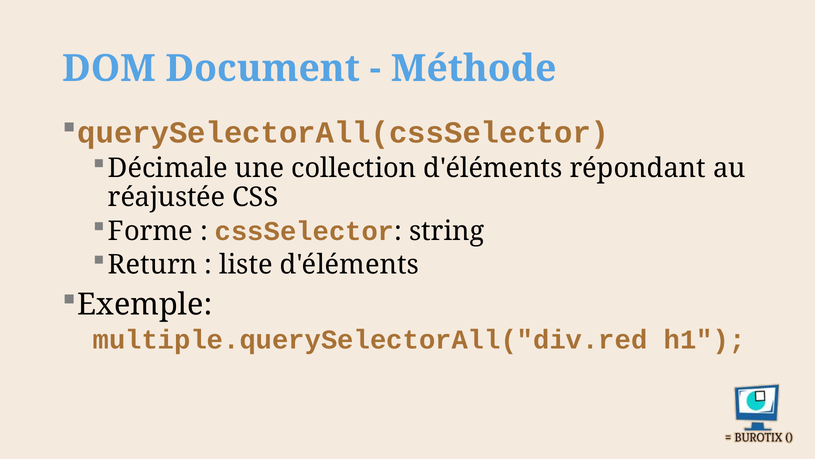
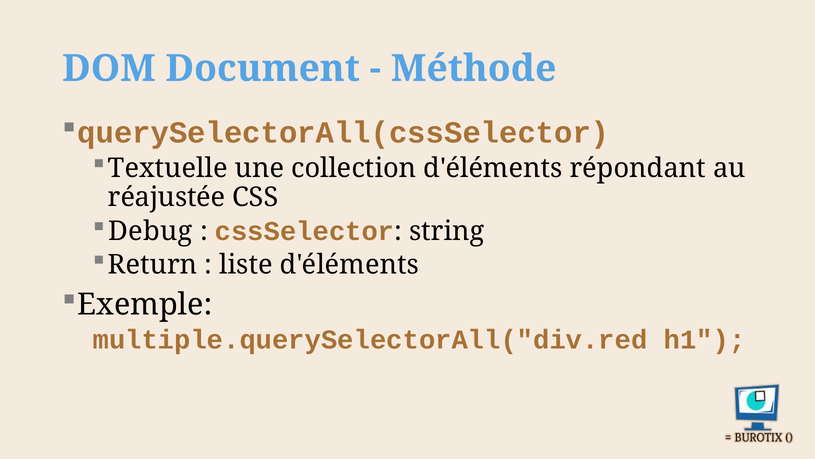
Décimale: Décimale -> Textuelle
Forme: Forme -> Debug
